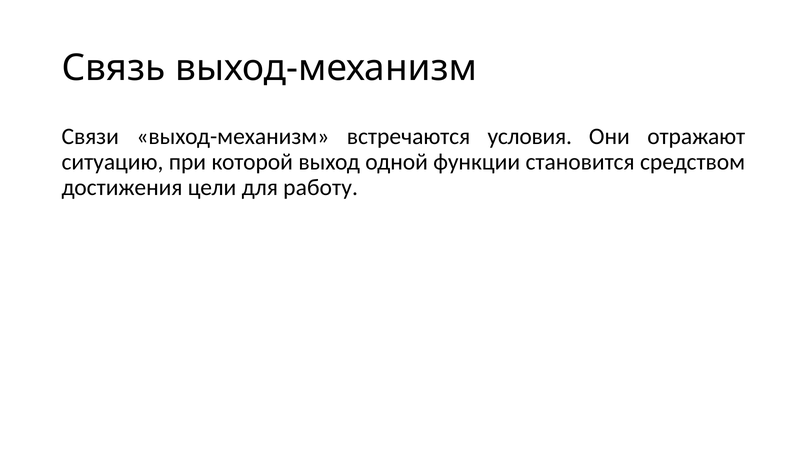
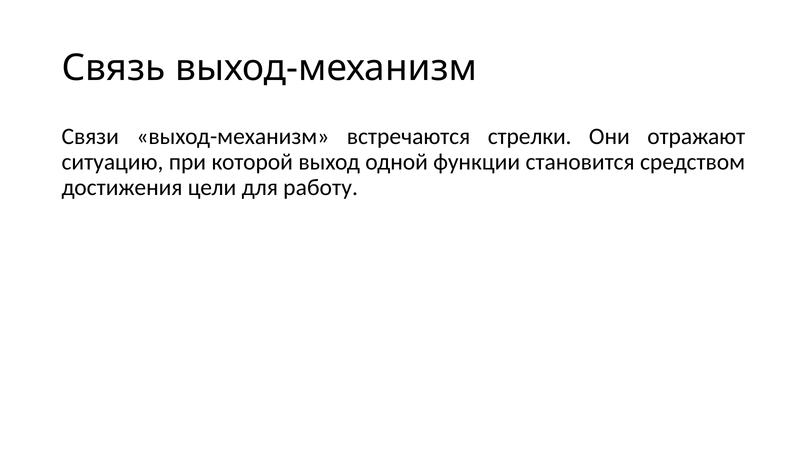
условия: условия -> стрелки
